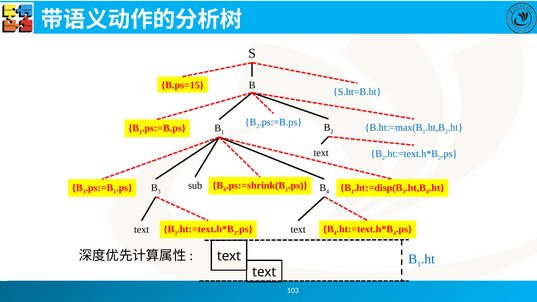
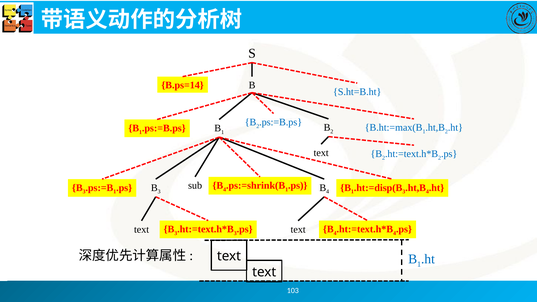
B.ps=15: B.ps=15 -> B.ps=14
